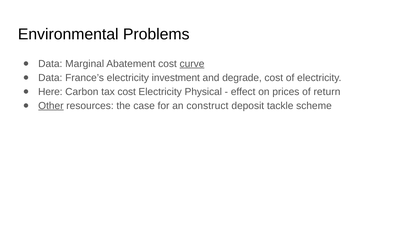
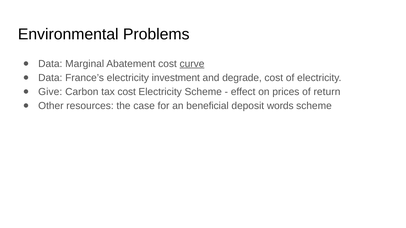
Here: Here -> Give
Electricity Physical: Physical -> Scheme
Other underline: present -> none
construct: construct -> beneficial
tackle: tackle -> words
